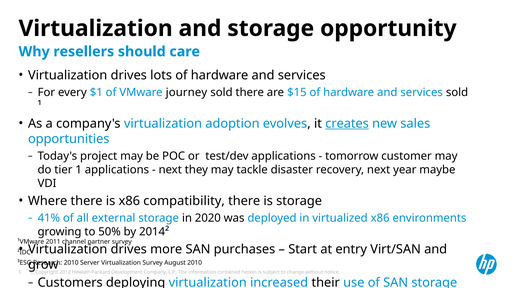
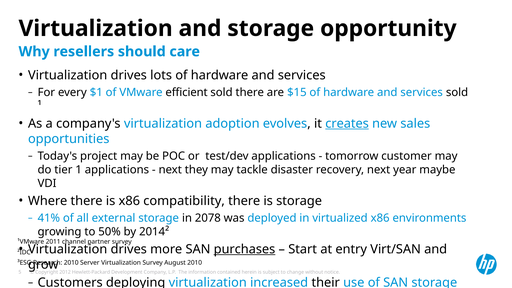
journey: journey -> efficient
2020: 2020 -> 2078
purchases underline: none -> present
